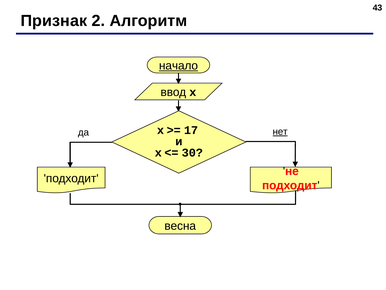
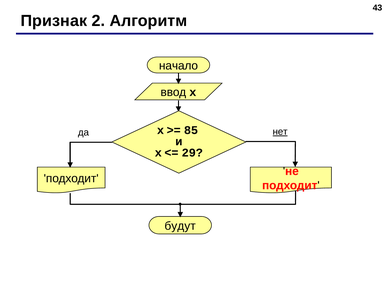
начало underline: present -> none
17: 17 -> 85
30: 30 -> 29
весна: весна -> будут
